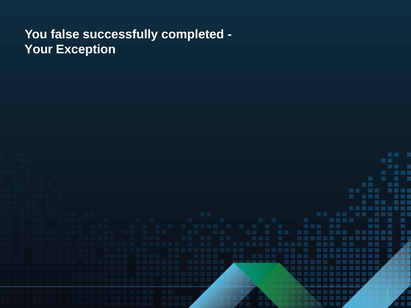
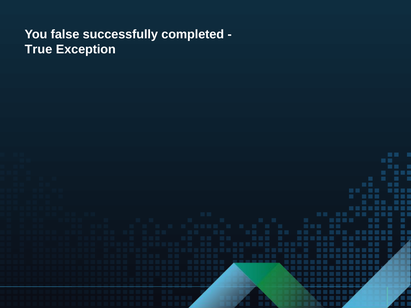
Your: Your -> True
